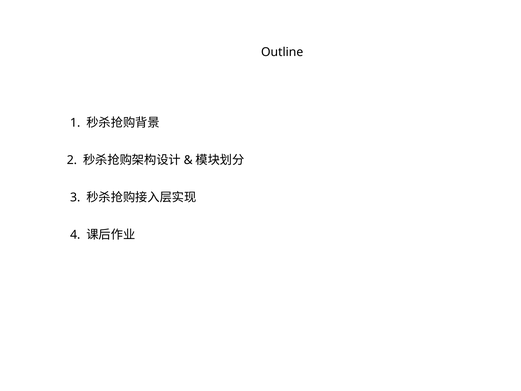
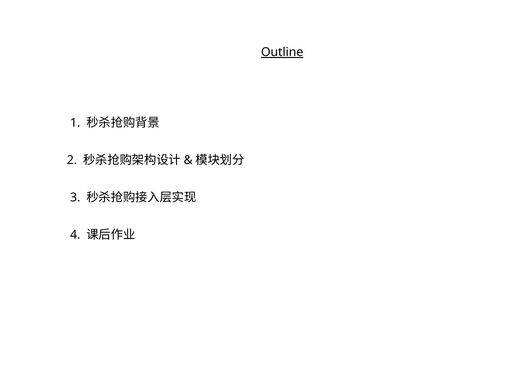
Outline underline: none -> present
